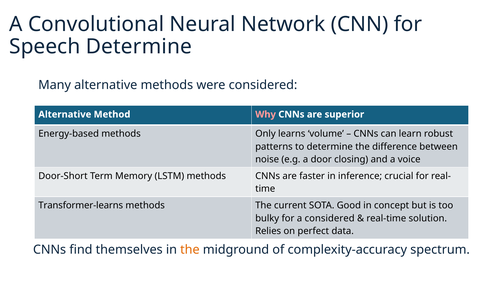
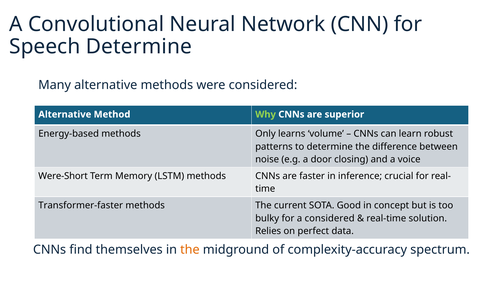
Why colour: pink -> light green
Door-Short: Door-Short -> Were-Short
Transformer-learns: Transformer-learns -> Transformer-faster
